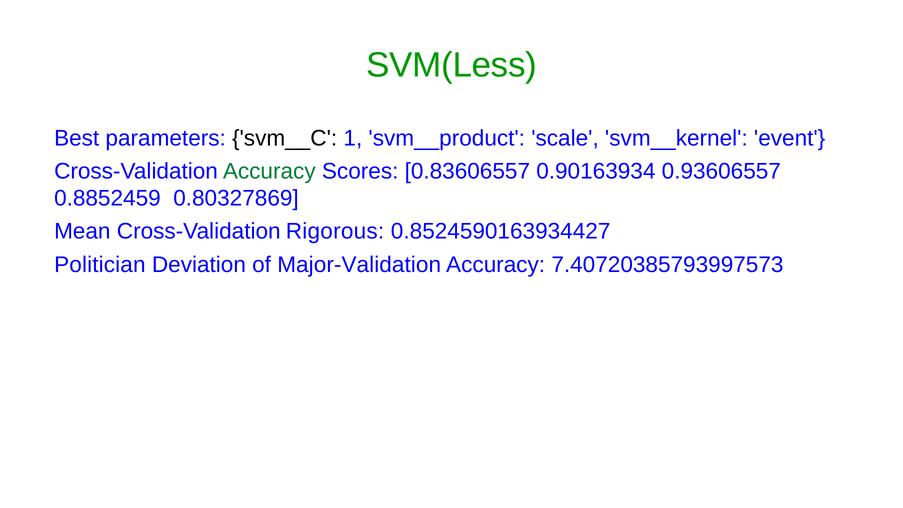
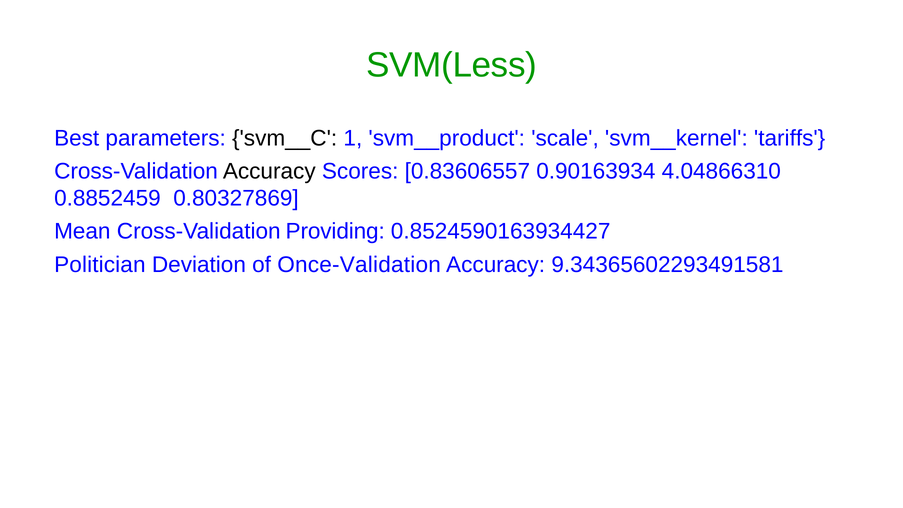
event: event -> tariffs
Accuracy at (269, 171) colour: green -> black
0.93606557: 0.93606557 -> 4.04866310
Rigorous: Rigorous -> Providing
Major-Validation: Major-Validation -> Once-Validation
7.40720385793997573: 7.40720385793997573 -> 9.34365602293491581
